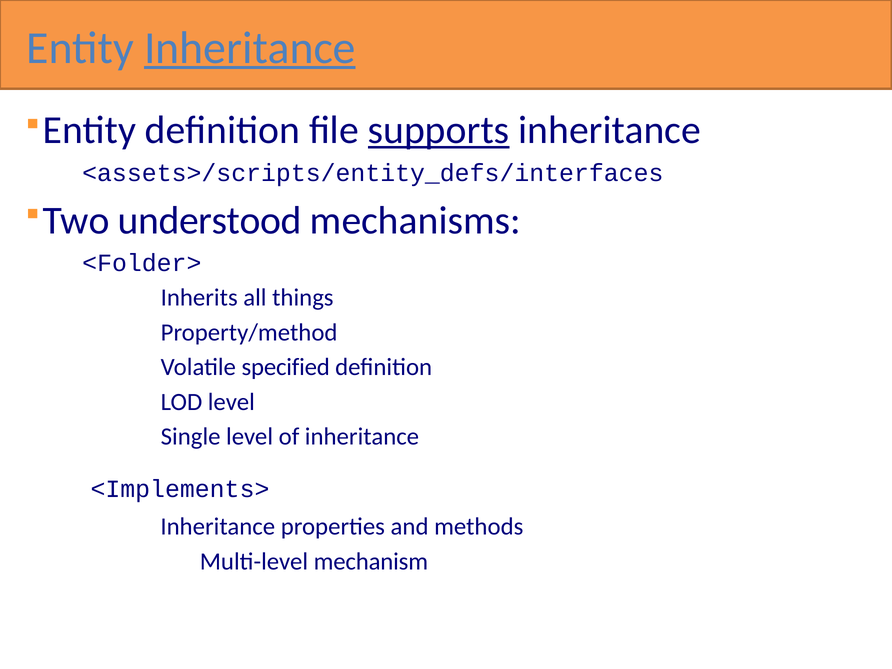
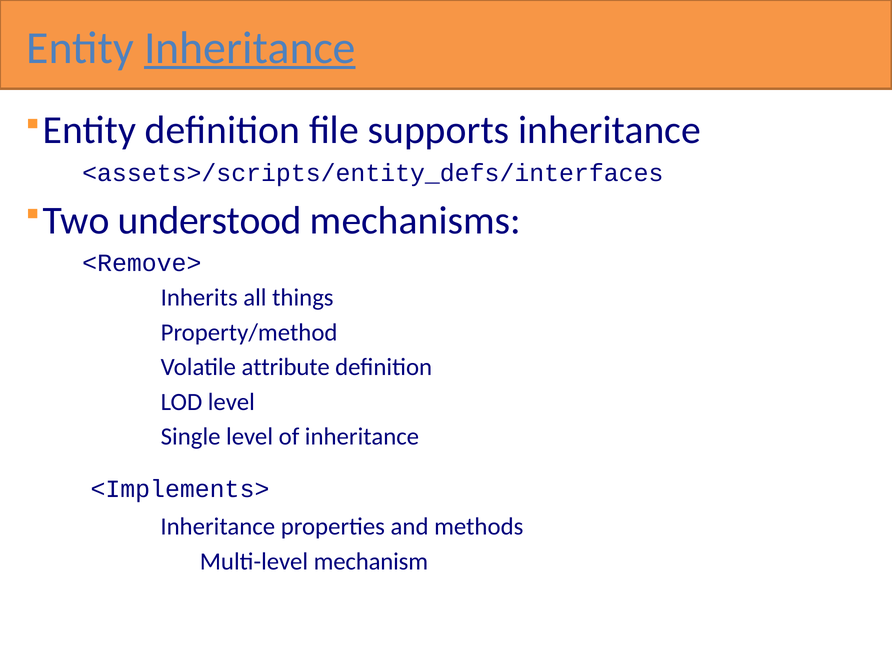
supports underline: present -> none
<Folder>: <Folder> -> <Remove>
specified: specified -> attribute
